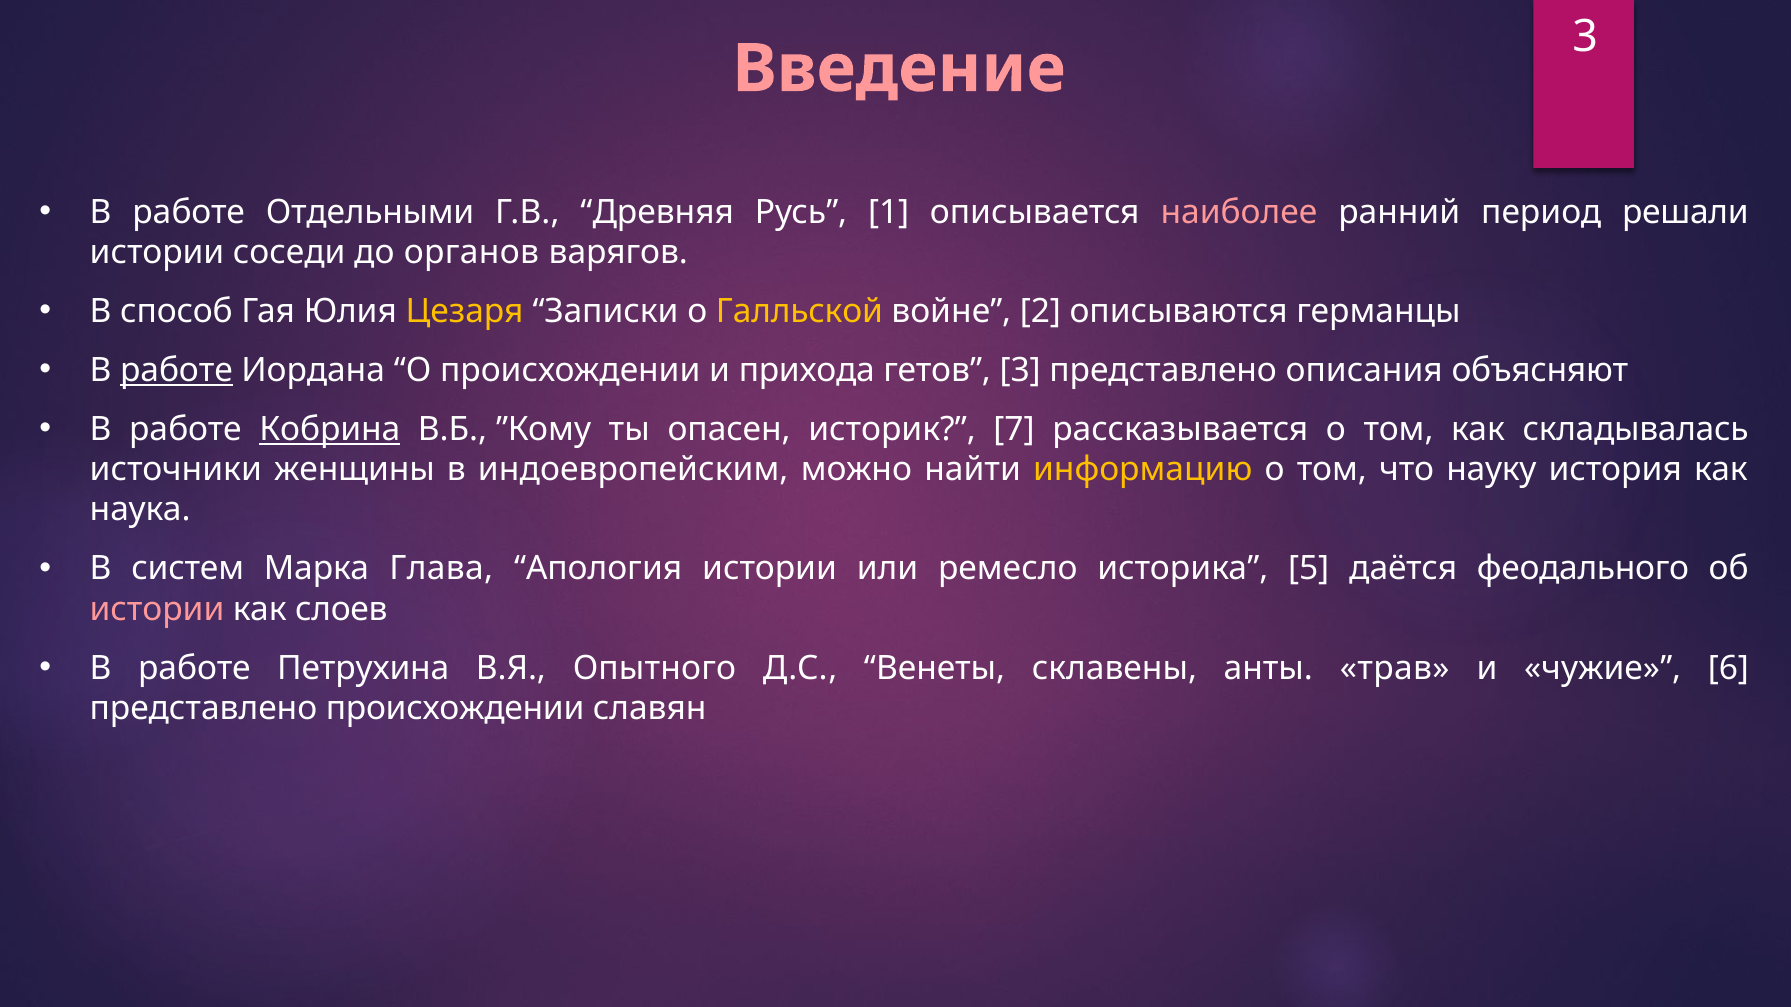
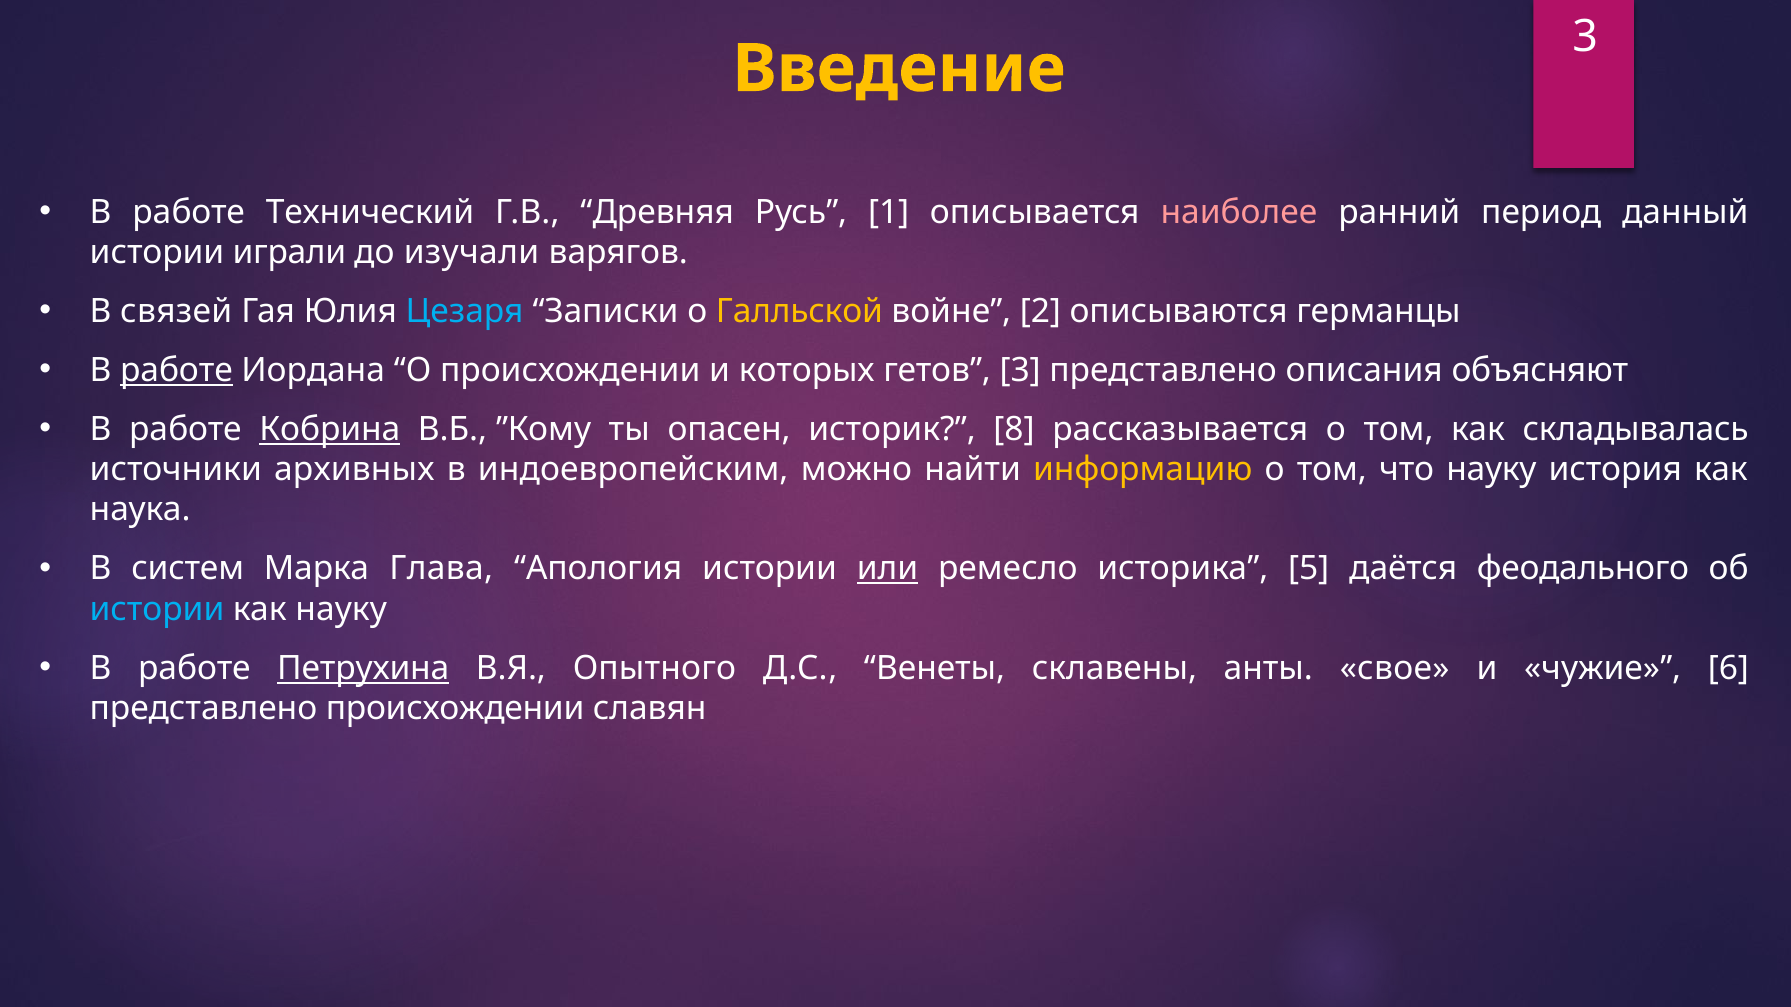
Введение colour: pink -> yellow
Отдельными: Отдельными -> Технический
решали: решали -> данный
соседи: соседи -> играли
органов: органов -> изучали
способ: способ -> связей
Цезаря colour: yellow -> light blue
прихода: прихода -> которых
7: 7 -> 8
женщины: женщины -> архивных
или underline: none -> present
истории at (157, 609) colour: pink -> light blue
как слоев: слоев -> науку
Петрухина underline: none -> present
трав: трав -> свое
